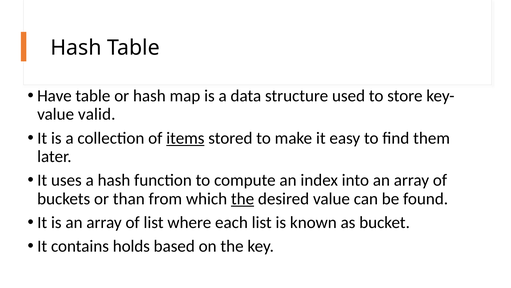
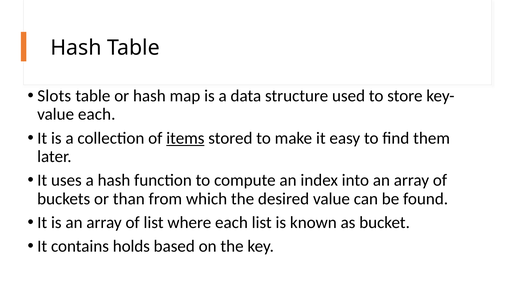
Have: Have -> Slots
value valid: valid -> each
the at (243, 198) underline: present -> none
